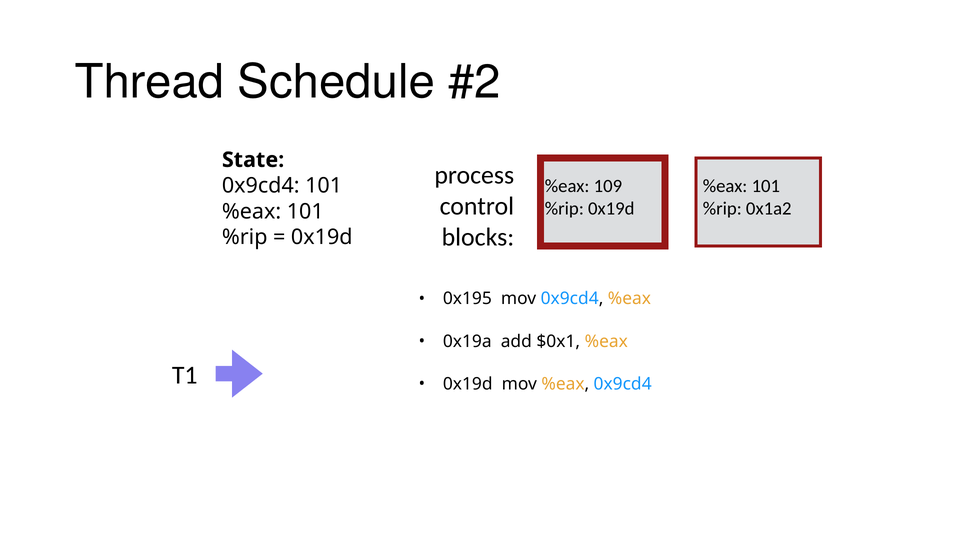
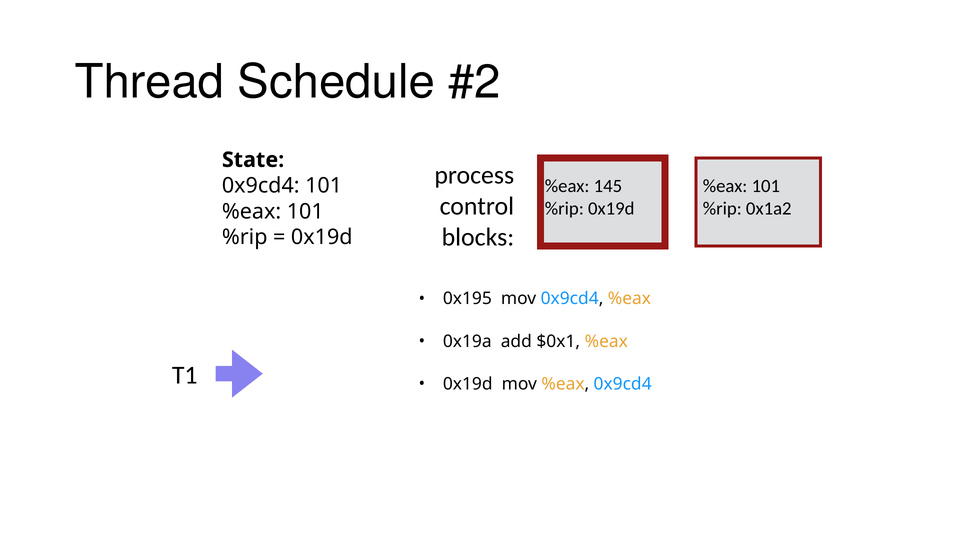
109: 109 -> 145
